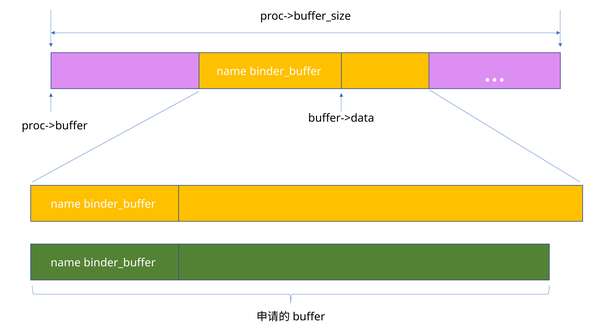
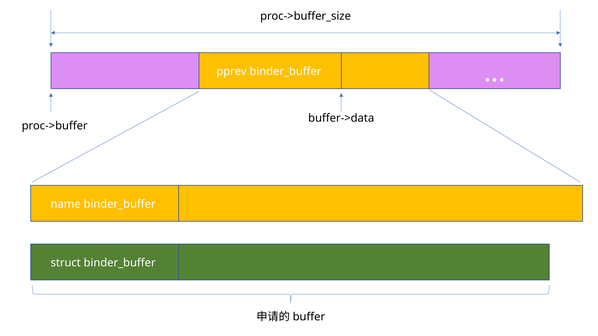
name at (232, 72): name -> pprev
name at (66, 263): name -> struct
